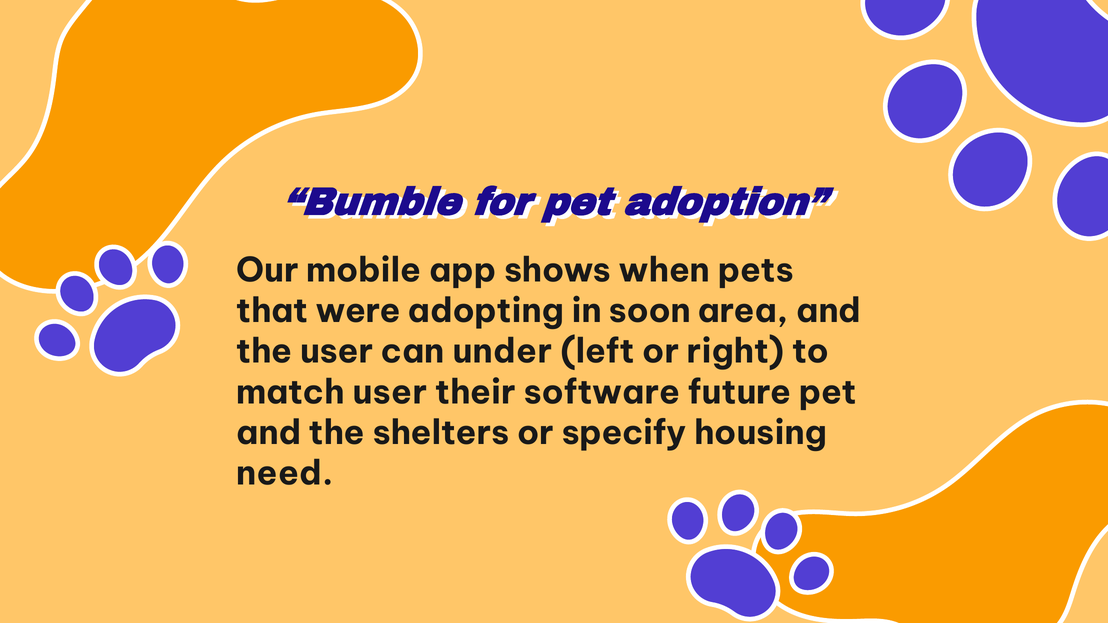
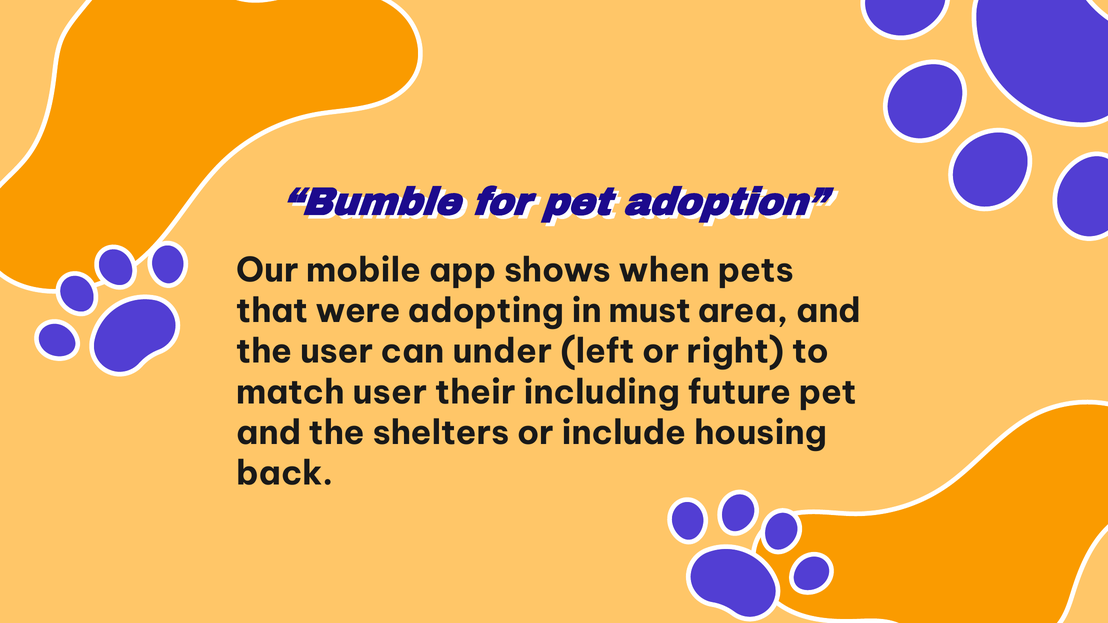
soon: soon -> must
software: software -> including
specify: specify -> include
need: need -> back
